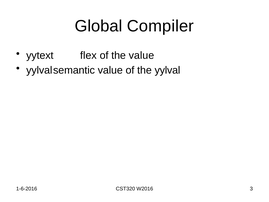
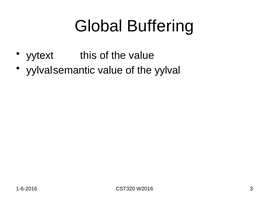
Compiler: Compiler -> Buffering
flex: flex -> this
